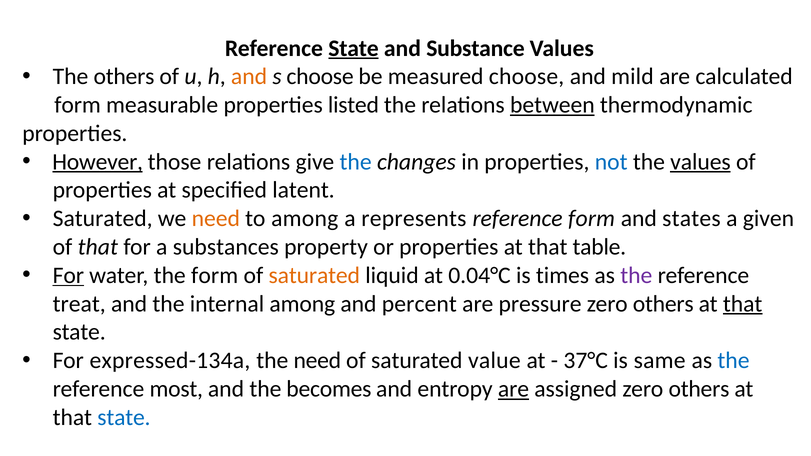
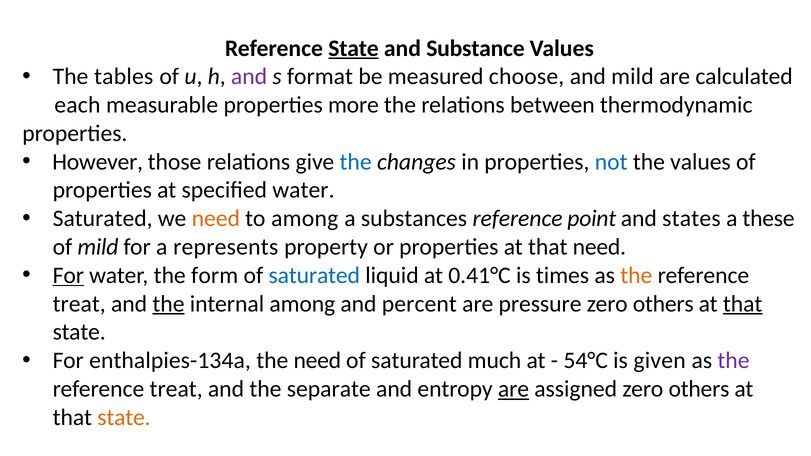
The others: others -> tables
and at (249, 77) colour: orange -> purple
s choose: choose -> format
form at (78, 105): form -> each
listed: listed -> more
between underline: present -> none
However underline: present -> none
values at (700, 162) underline: present -> none
specified latent: latent -> water
represents: represents -> substances
reference form: form -> point
given: given -> these
of that: that -> mild
substances: substances -> represents
that table: table -> need
saturated at (314, 275) colour: orange -> blue
0.04°C: 0.04°C -> 0.41°C
the at (636, 275) colour: purple -> orange
the at (168, 304) underline: none -> present
expressed-134a: expressed-134a -> enthalpies-134a
value: value -> much
37°C: 37°C -> 54°C
same: same -> given
the at (734, 361) colour: blue -> purple
most at (176, 389): most -> treat
becomes: becomes -> separate
state at (124, 417) colour: blue -> orange
